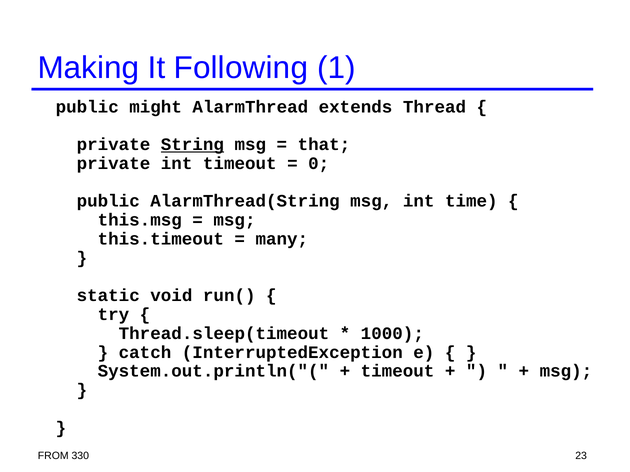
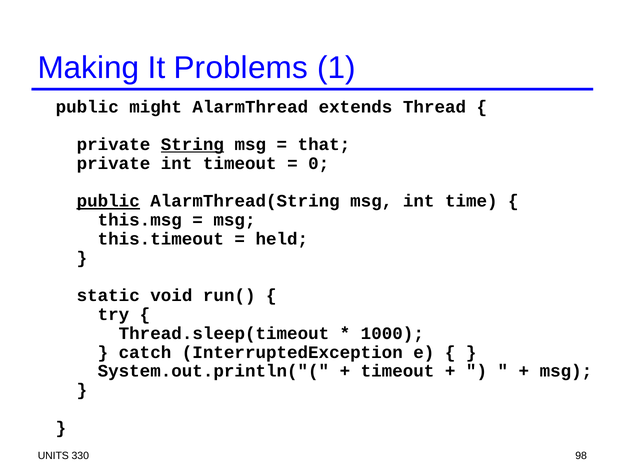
Following: Following -> Problems
public at (108, 201) underline: none -> present
many: many -> held
FROM: FROM -> UNITS
23: 23 -> 98
